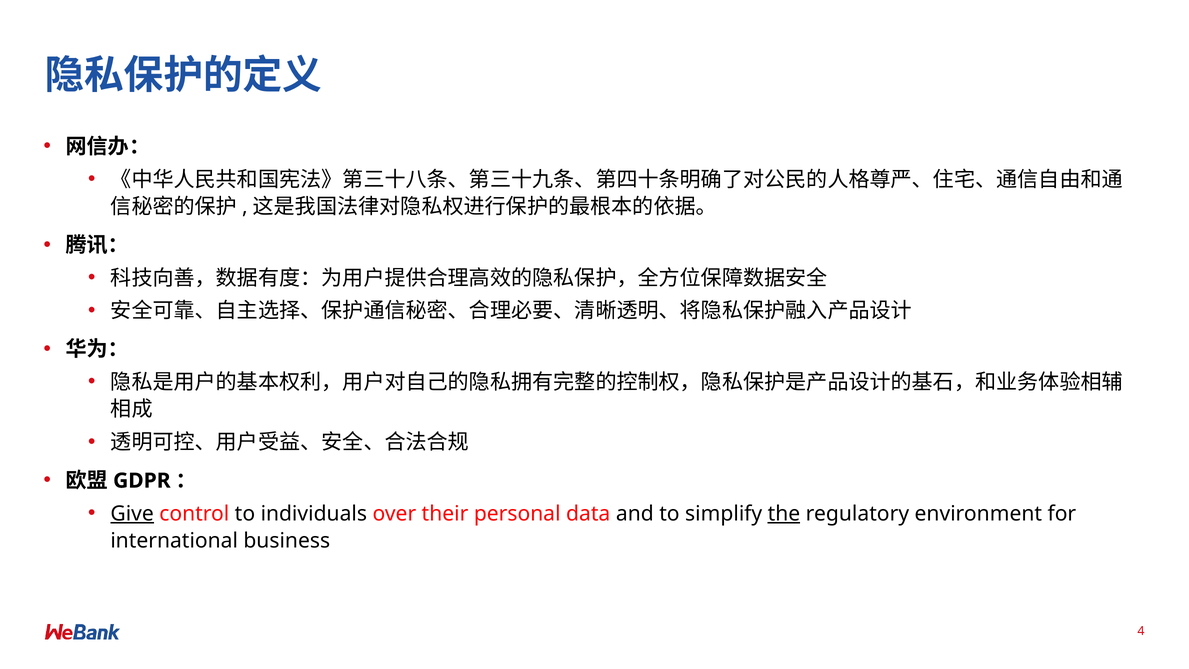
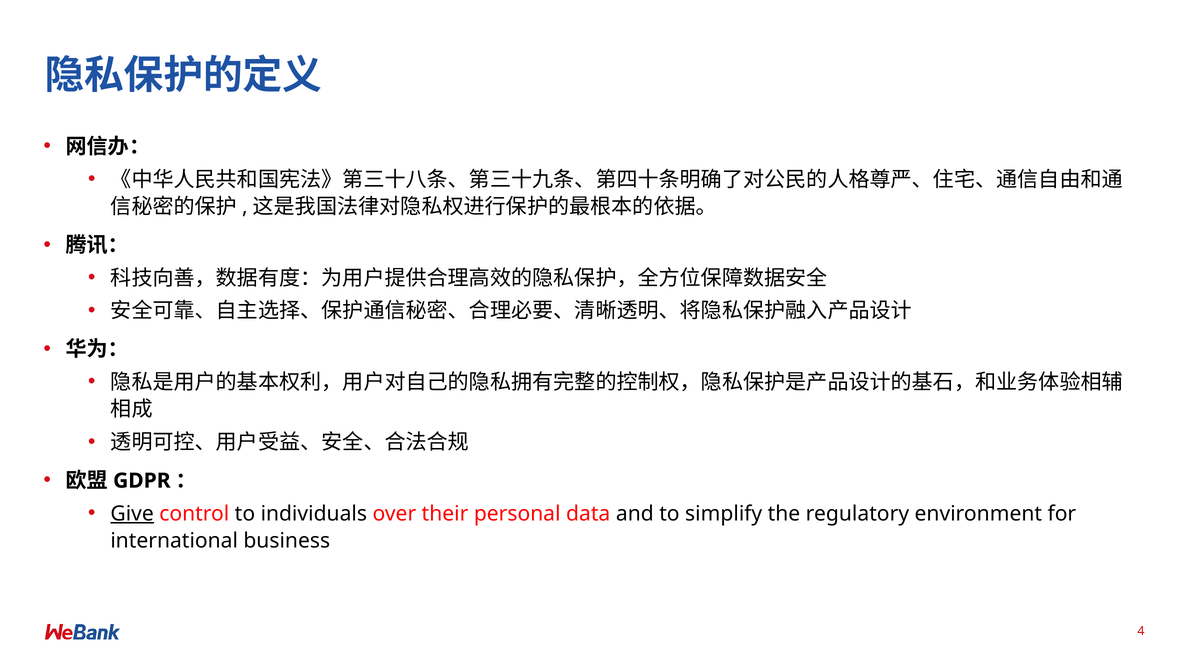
the underline: present -> none
